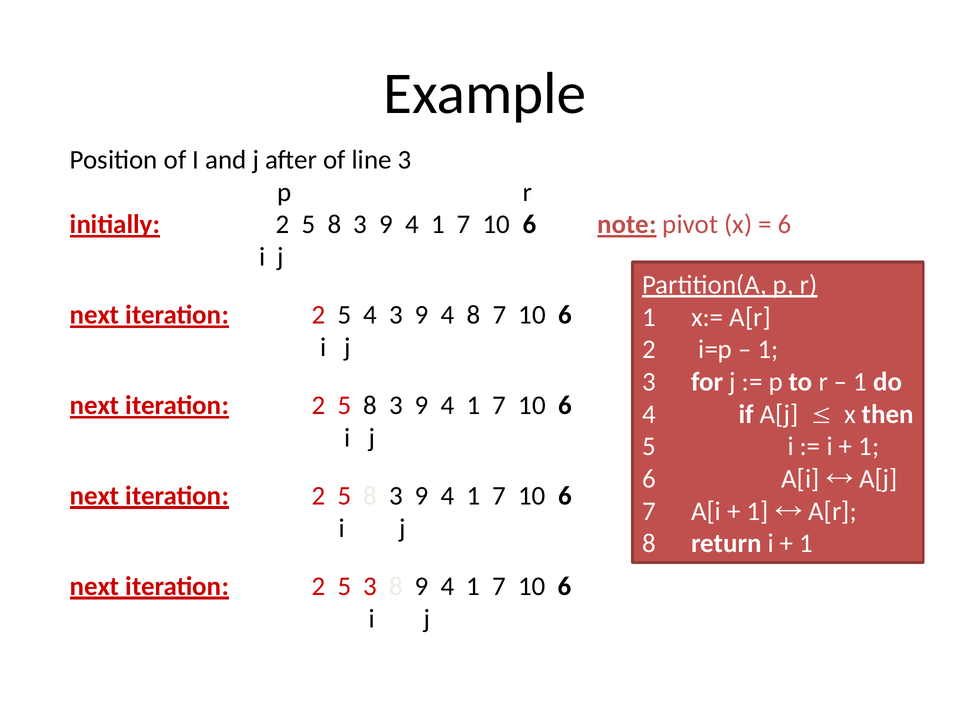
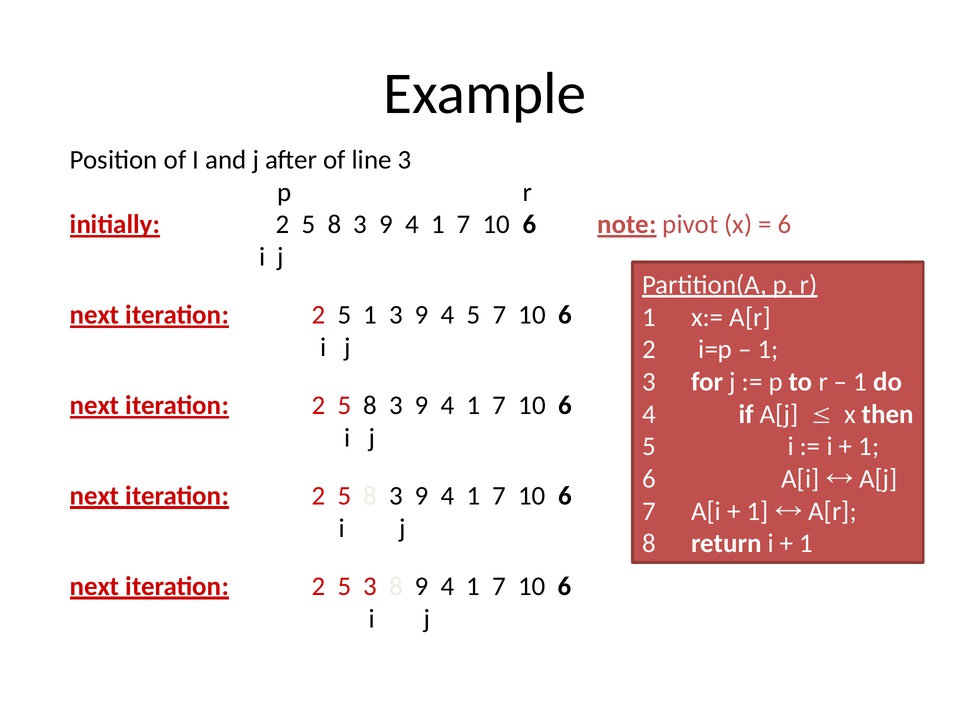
5 4: 4 -> 1
4 8: 8 -> 5
